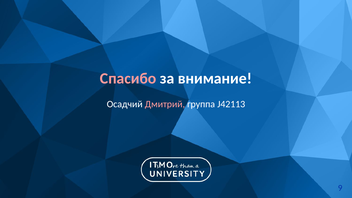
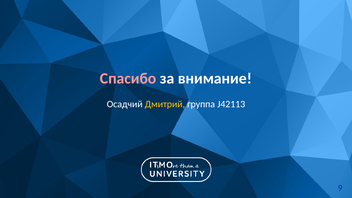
Дмитрий colour: pink -> yellow
